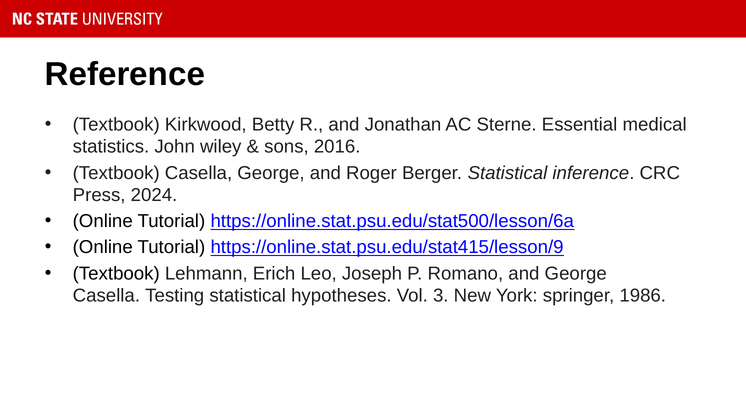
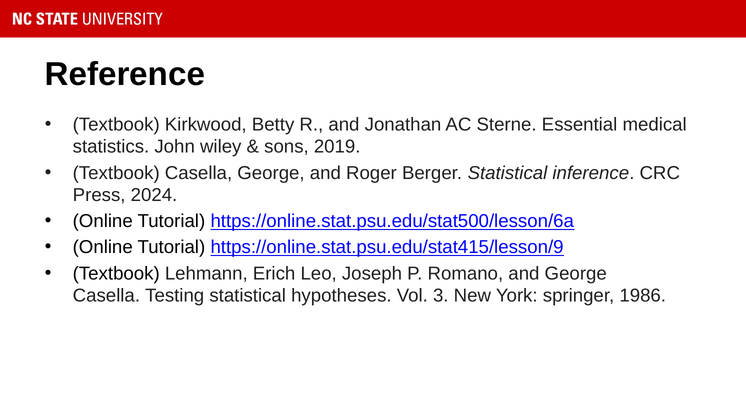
2016: 2016 -> 2019
